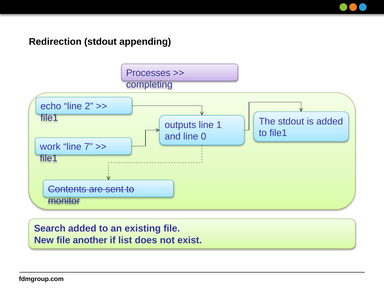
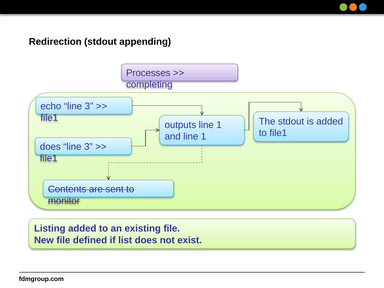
echo line 2: 2 -> 3
and line 0: 0 -> 1
work at (50, 147): work -> does
7 at (88, 147): 7 -> 3
Search: Search -> Listing
another: another -> defined
